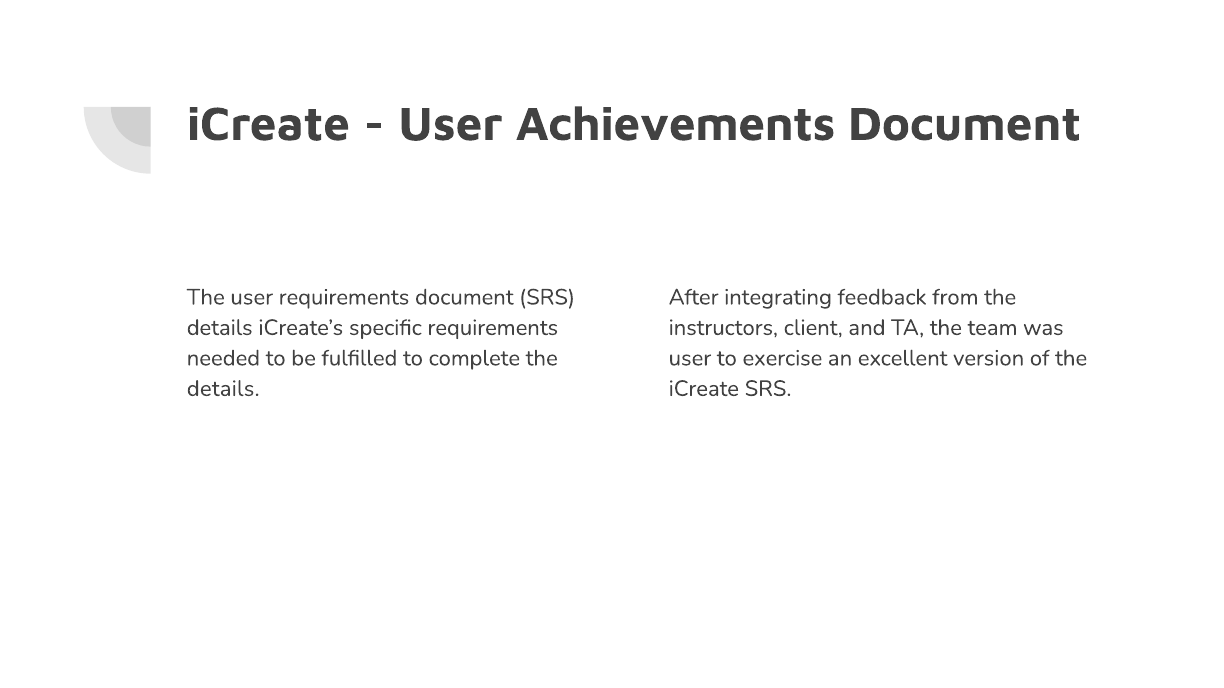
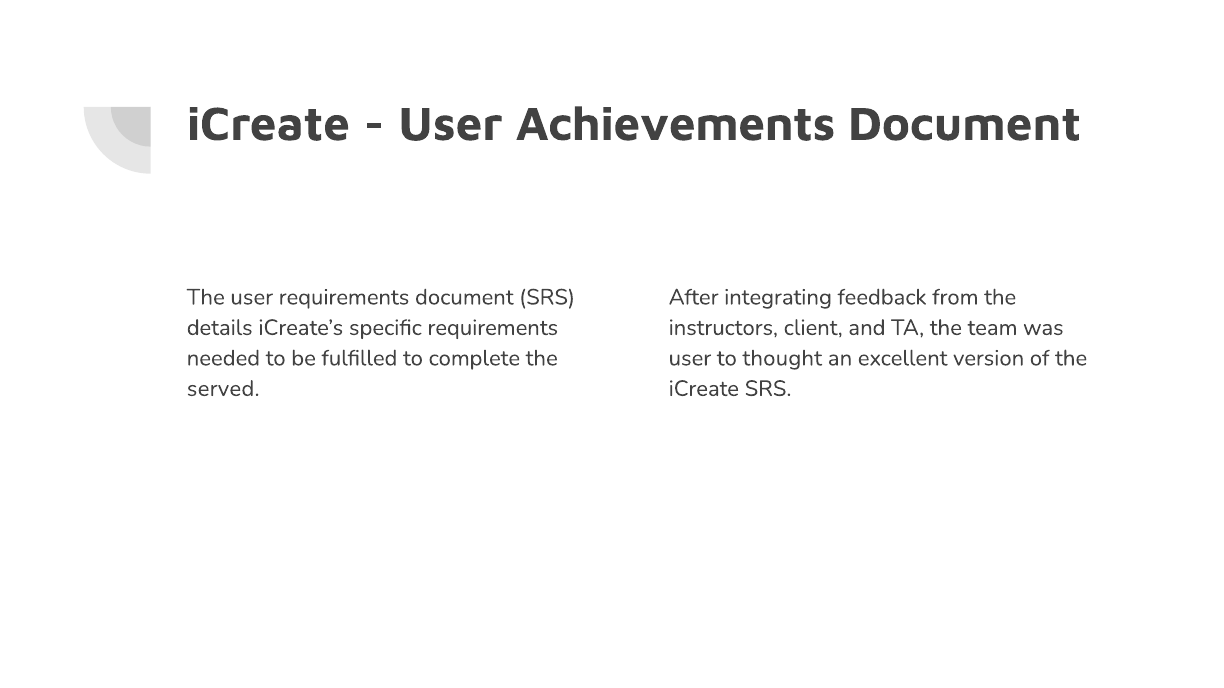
exercise: exercise -> thought
details at (223, 389): details -> served
